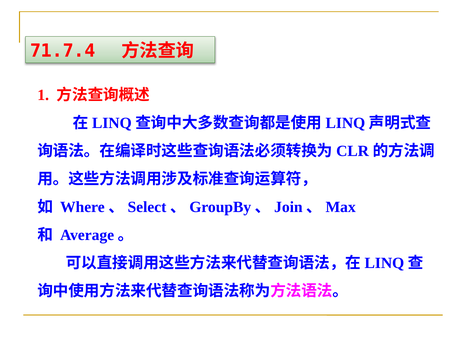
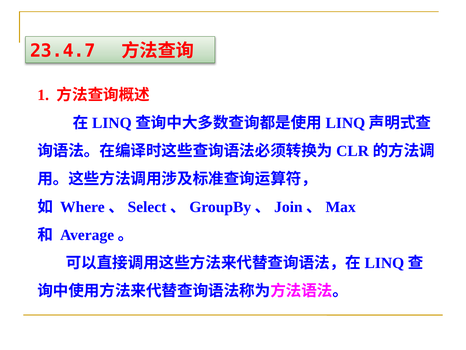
71.7.4: 71.7.4 -> 23.4.7
